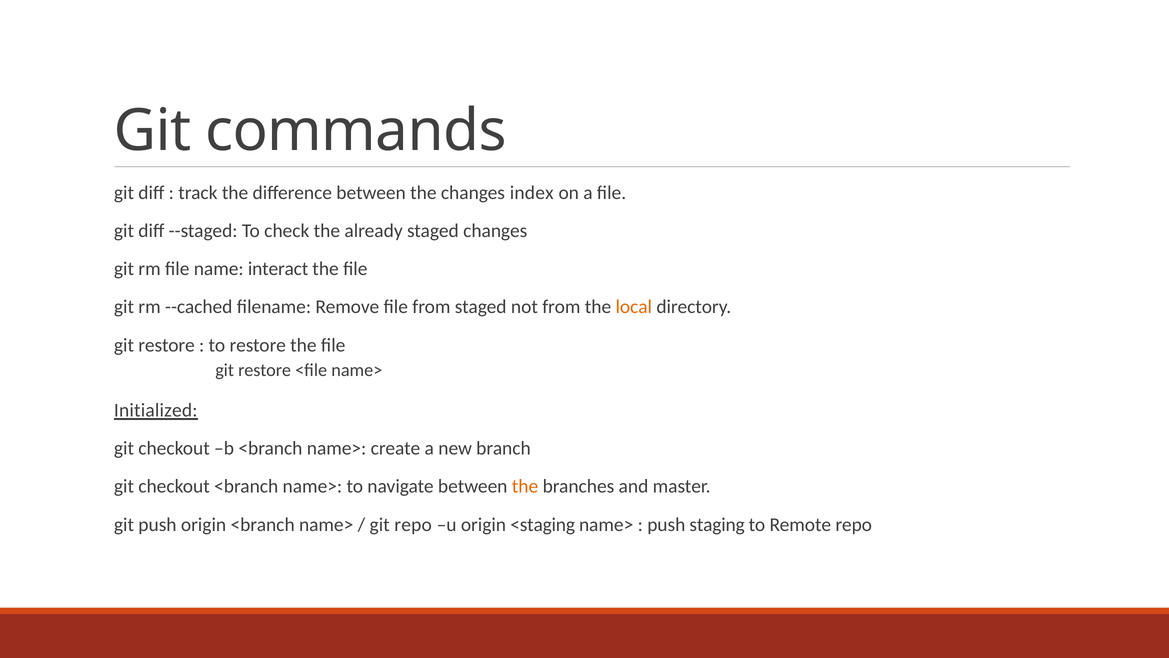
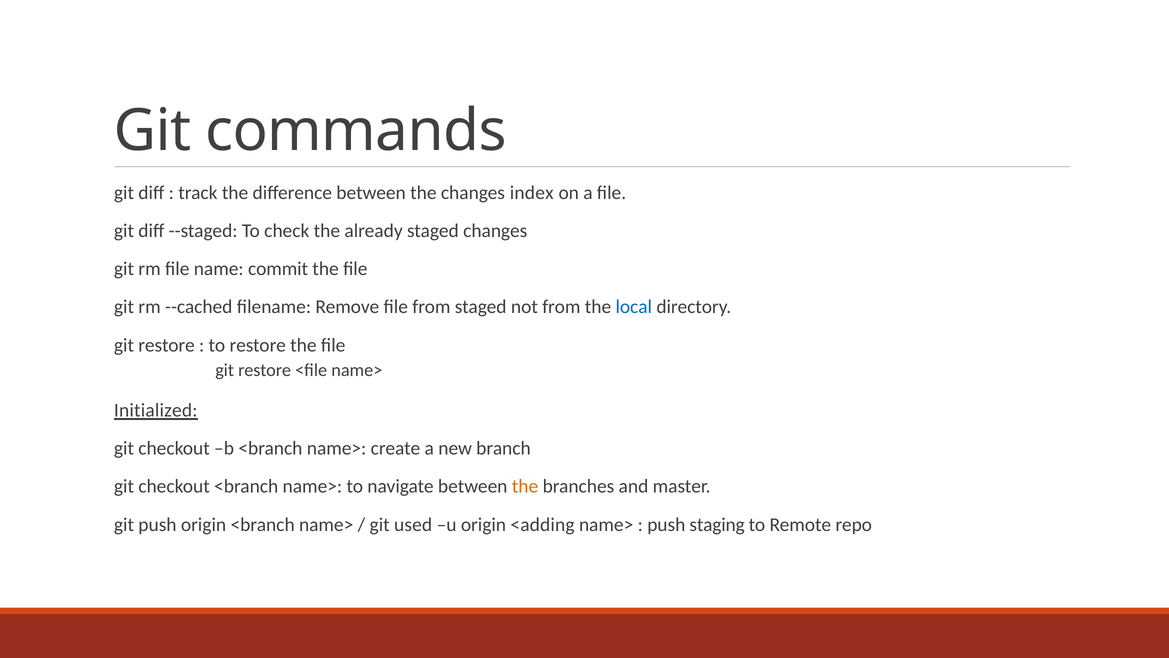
interact: interact -> commit
local colour: orange -> blue
git repo: repo -> used
<staging: <staging -> <adding
